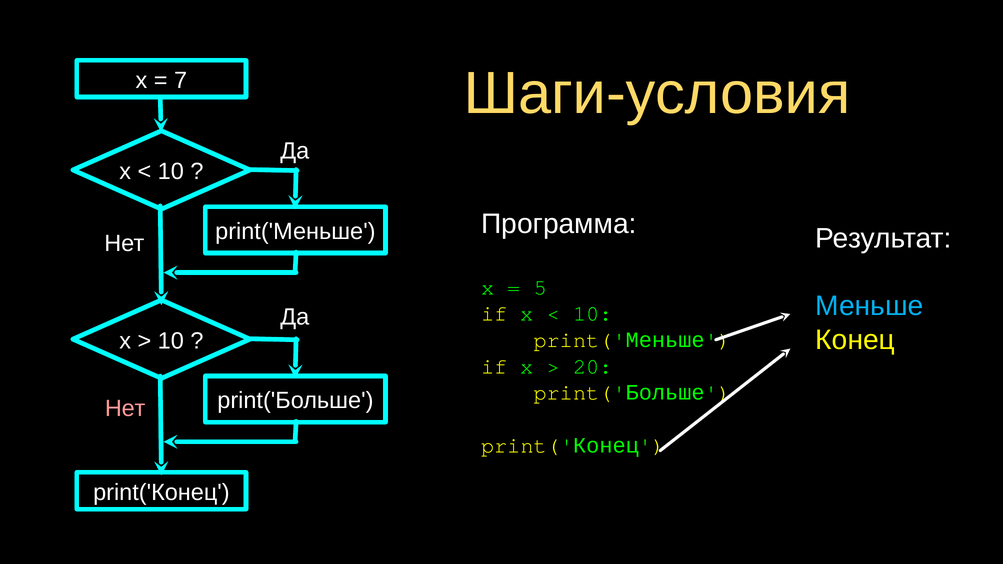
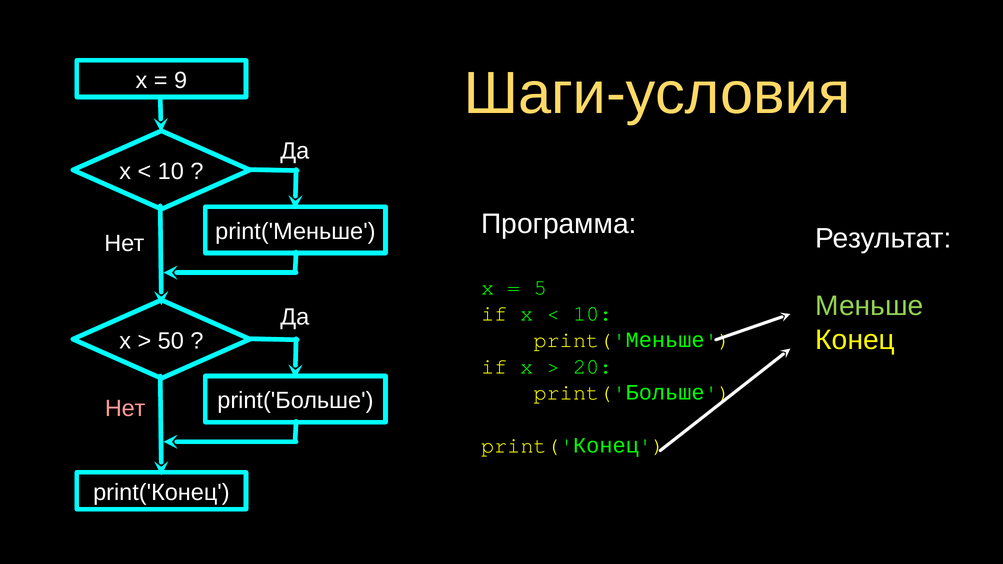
7: 7 -> 9
Меньше colour: light blue -> light green
10 at (171, 341): 10 -> 50
